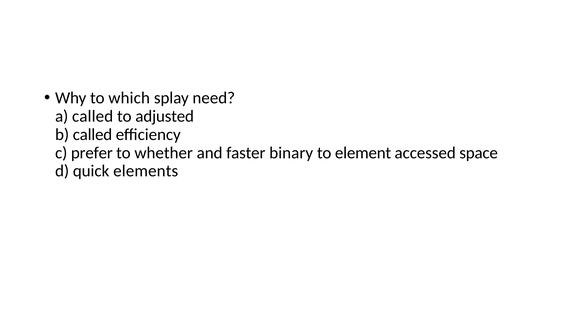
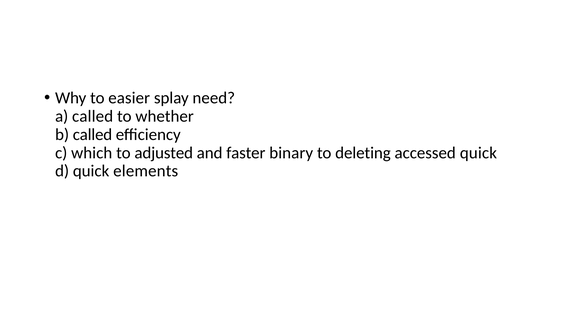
which: which -> easier
adjusted: adjusted -> whether
prefer: prefer -> which
whether: whether -> adjusted
element: element -> deleting
accessed space: space -> quick
